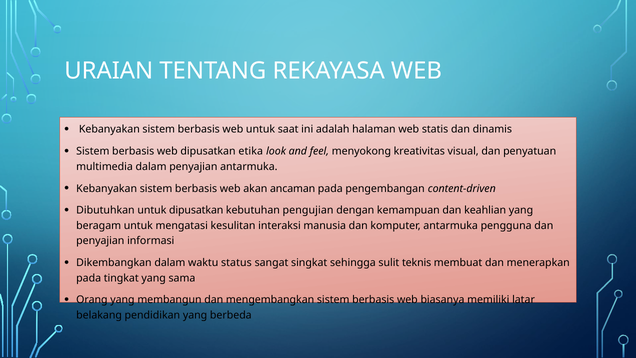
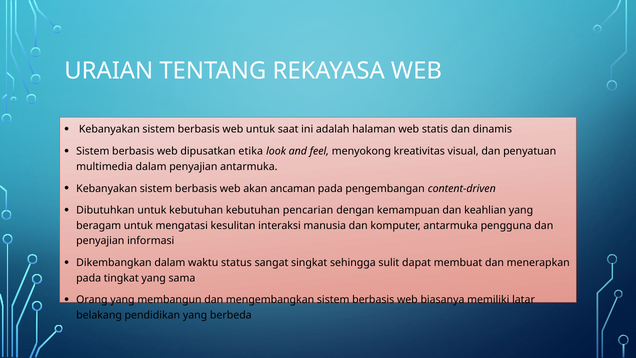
untuk dipusatkan: dipusatkan -> kebutuhan
pengujian: pengujian -> pencarian
teknis: teknis -> dapat
